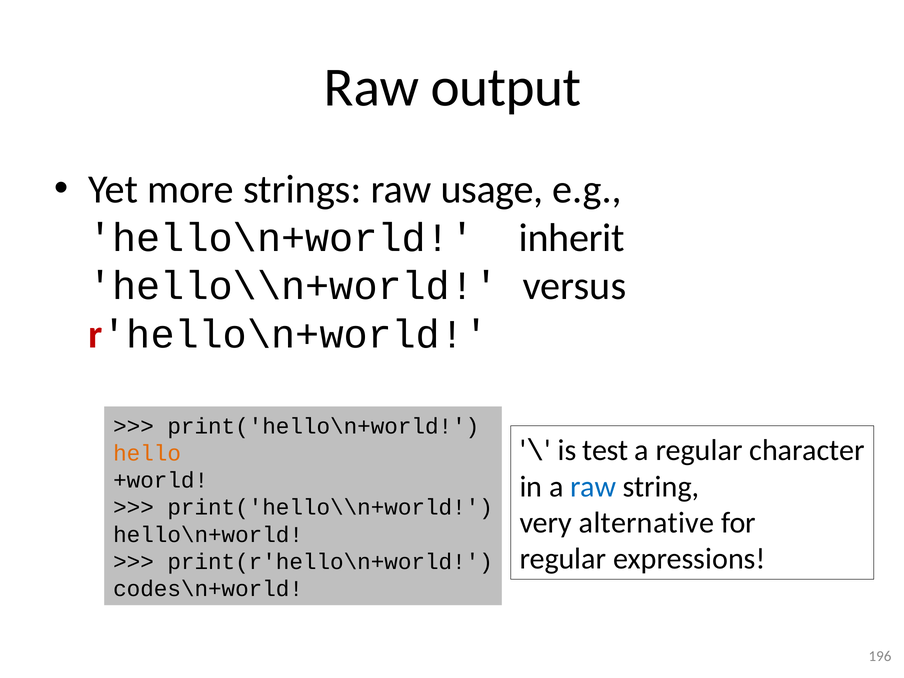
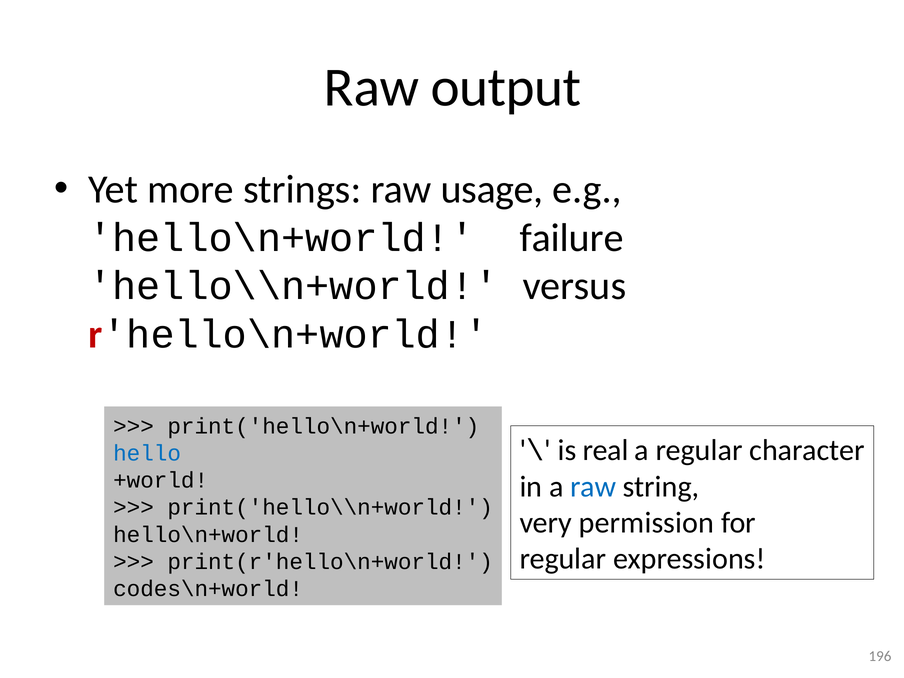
inherit: inherit -> failure
test: test -> real
hello colour: orange -> blue
alternative: alternative -> permission
